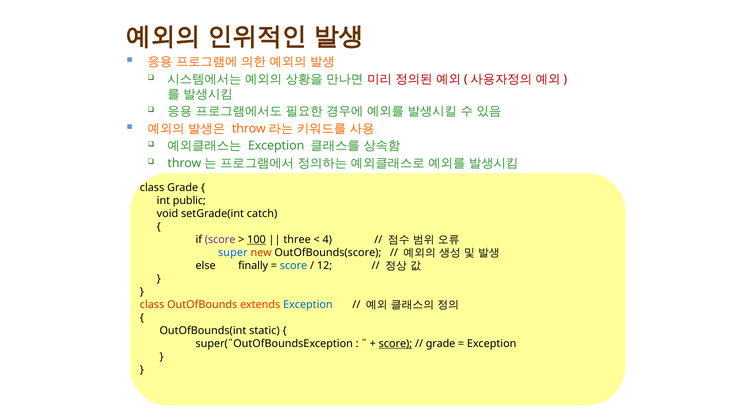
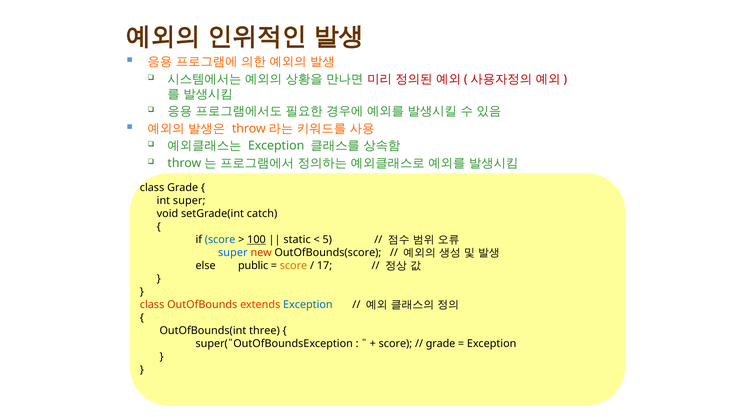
int public: public -> super
score at (220, 240) colour: purple -> blue
three: three -> static
4: 4 -> 5
finally: finally -> public
score at (293, 266) colour: blue -> orange
12: 12 -> 17
static: static -> three
score at (395, 344) underline: present -> none
